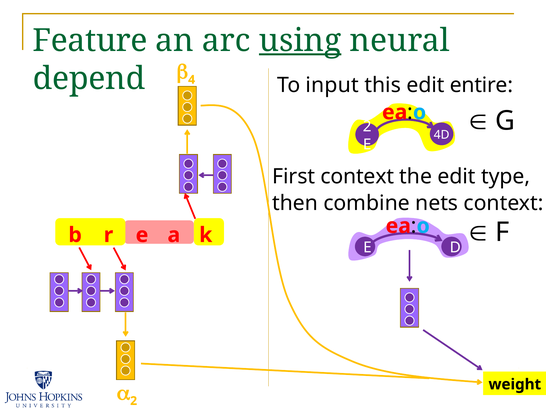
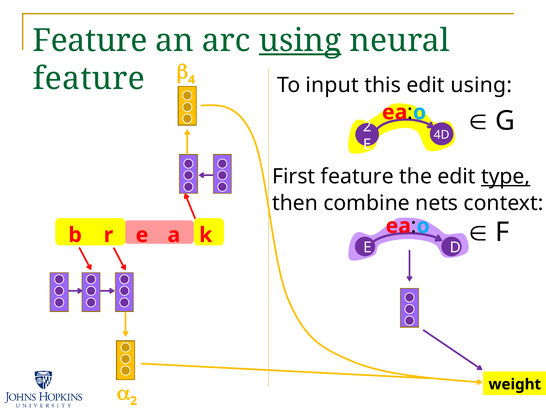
depend at (89, 79): depend -> feature
edit entire: entire -> using
First context: context -> feature
type underline: none -> present
